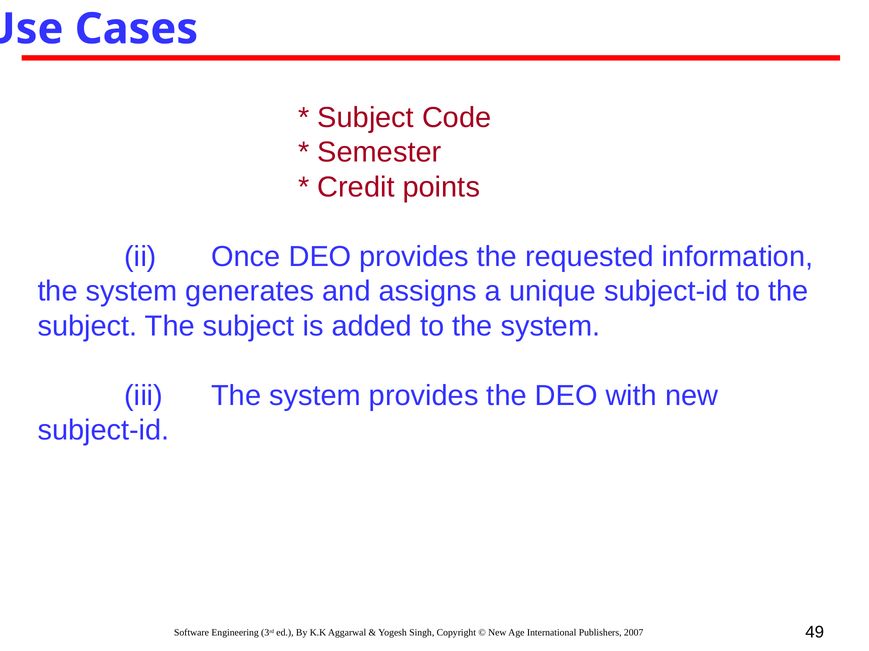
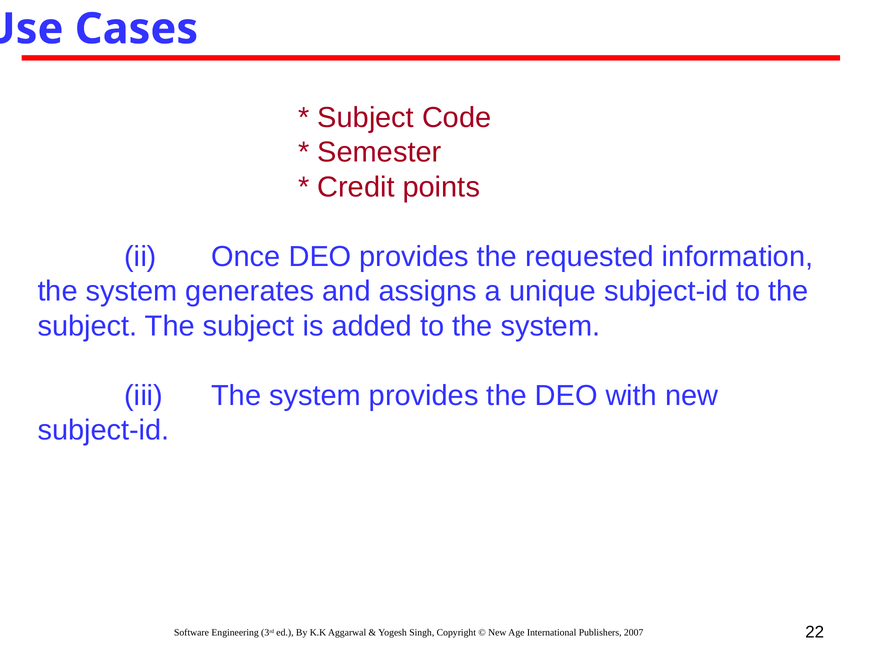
49: 49 -> 22
